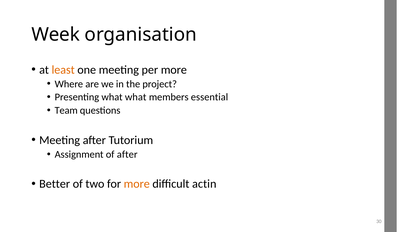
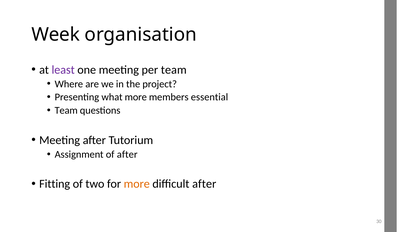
least colour: orange -> purple
per more: more -> team
what what: what -> more
Better: Better -> Fitting
difficult actin: actin -> after
